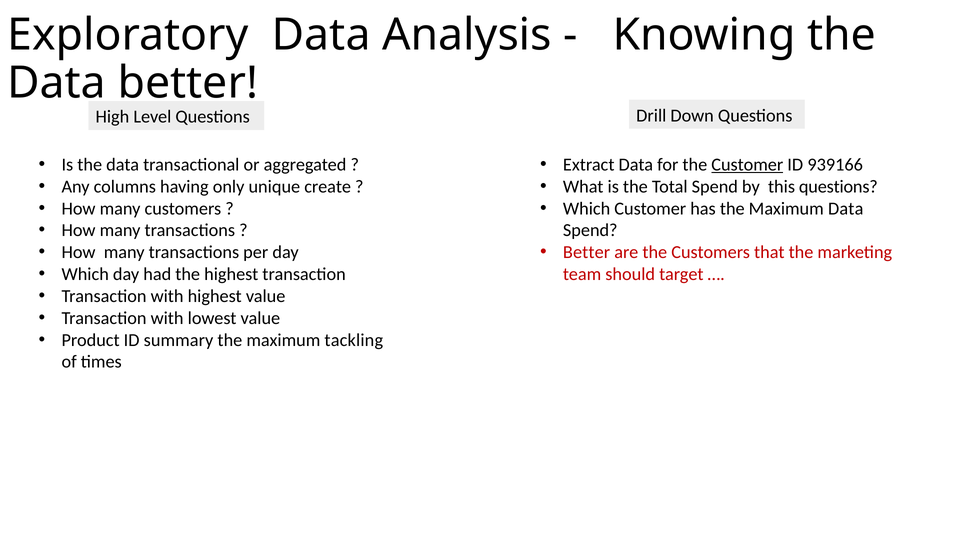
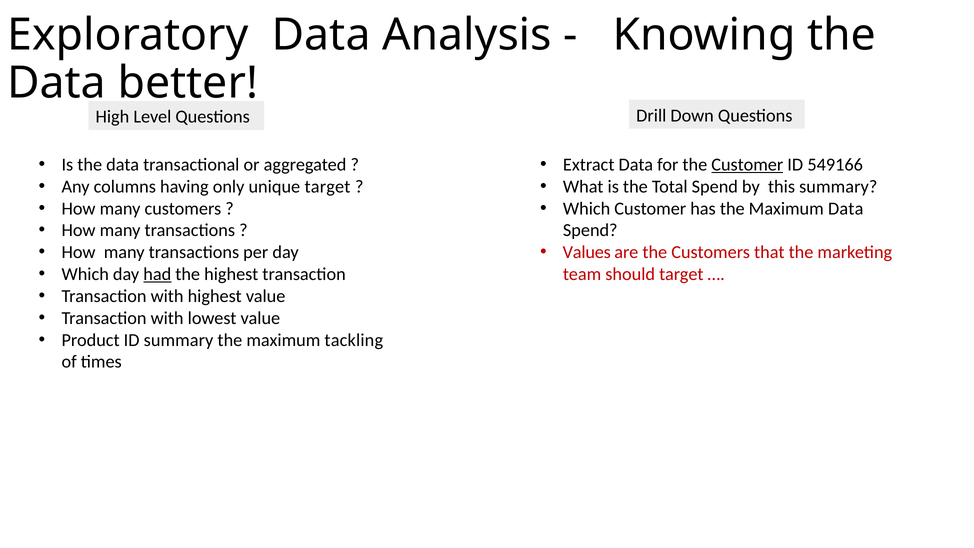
939166: 939166 -> 549166
unique create: create -> target
this questions: questions -> summary
Better at (587, 252): Better -> Values
had underline: none -> present
